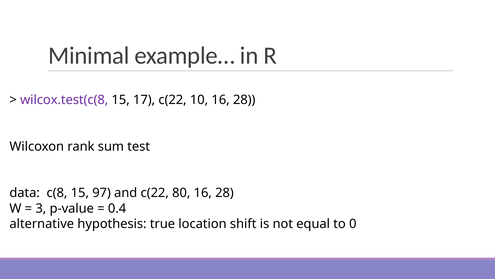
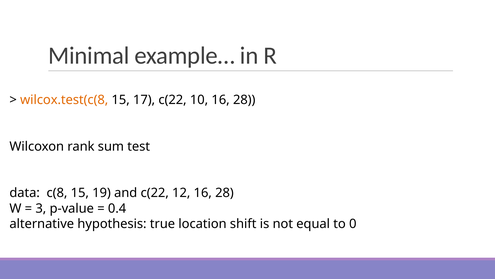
wilcox.test(c(8 colour: purple -> orange
97: 97 -> 19
80: 80 -> 12
